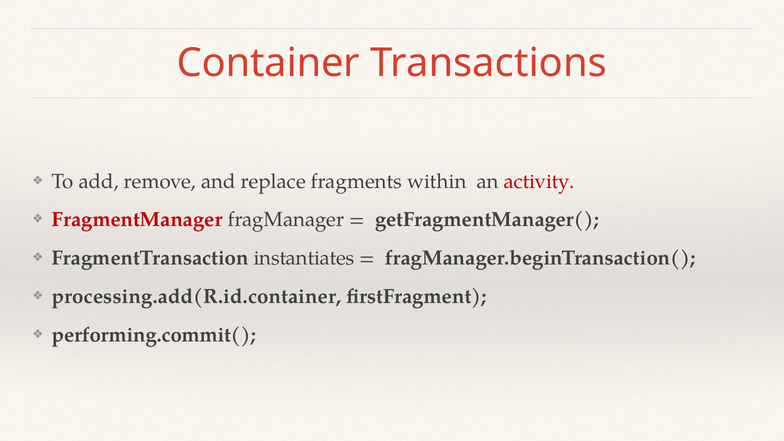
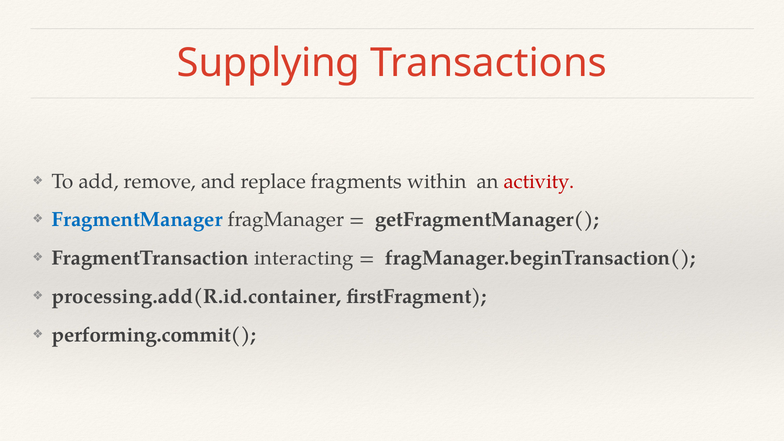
Container: Container -> Supplying
FragmentManager colour: red -> blue
instantiates: instantiates -> interacting
